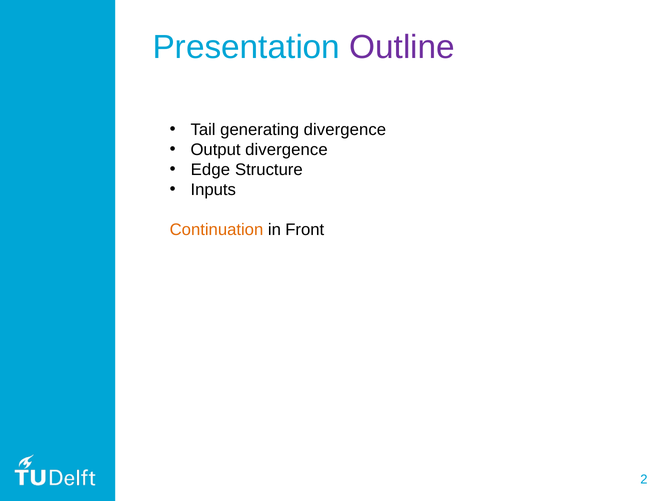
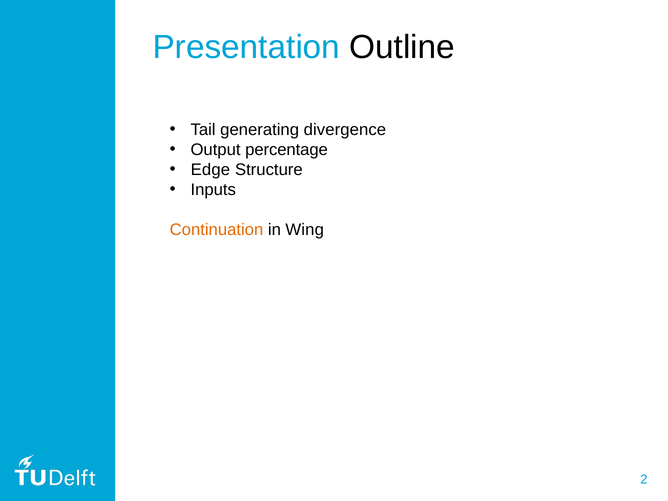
Outline colour: purple -> black
Output divergence: divergence -> percentage
Front: Front -> Wing
